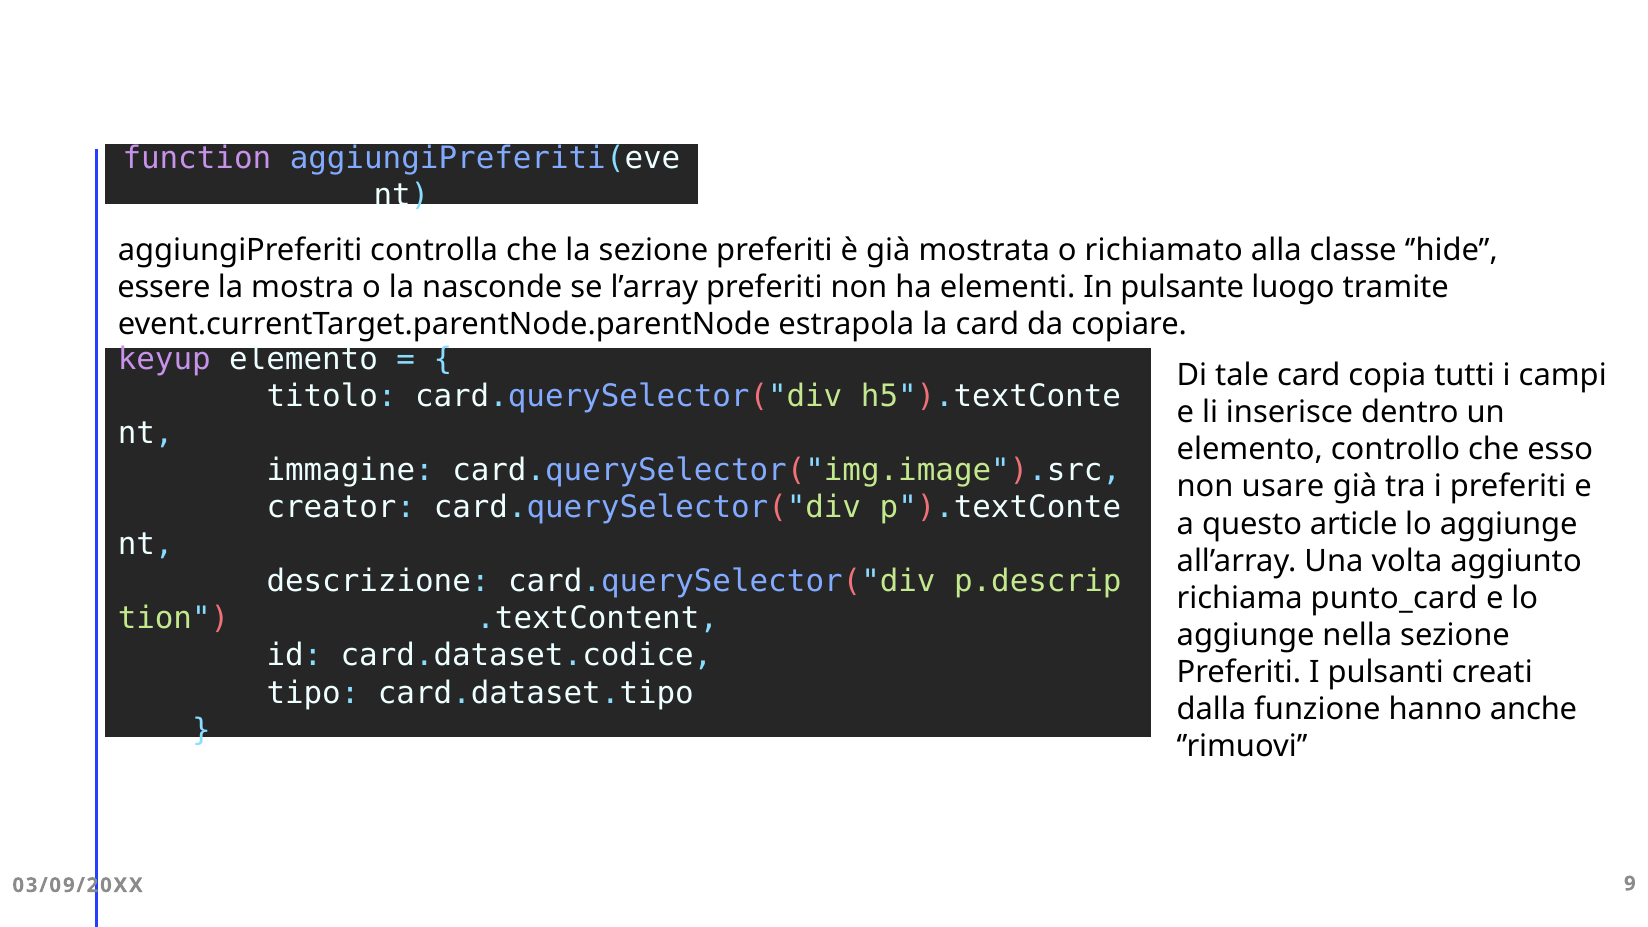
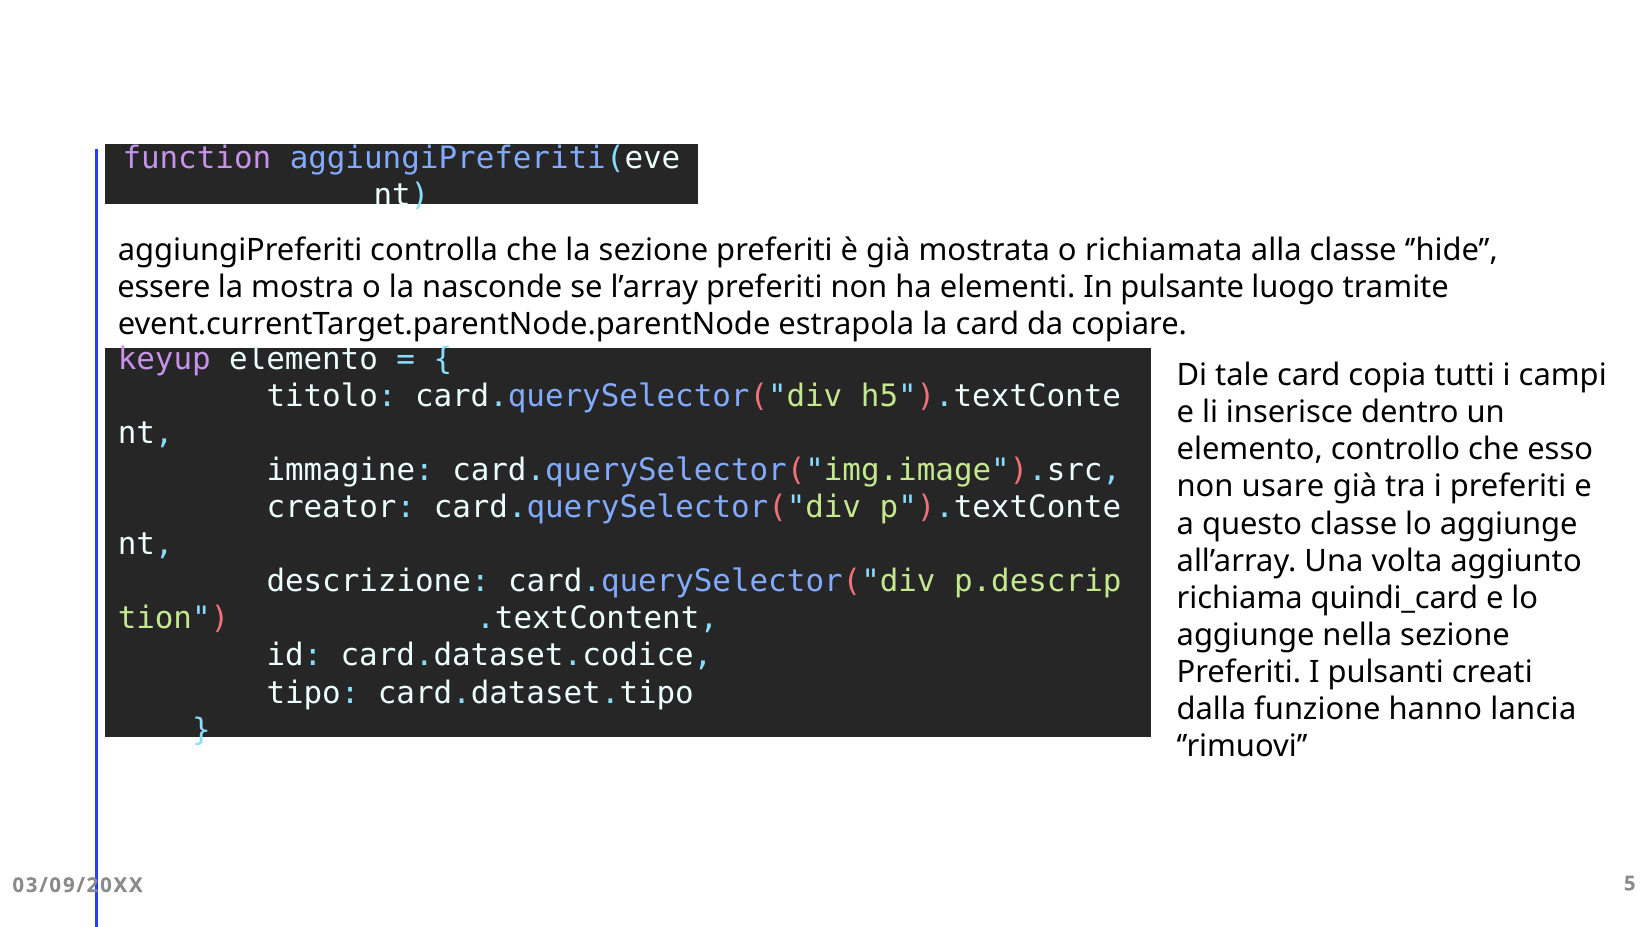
richiamato: richiamato -> richiamata
questo article: article -> classe
punto_card: punto_card -> quindi_card
anche: anche -> lancia
9: 9 -> 5
